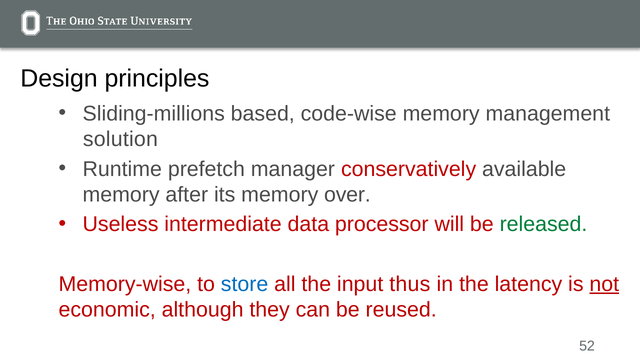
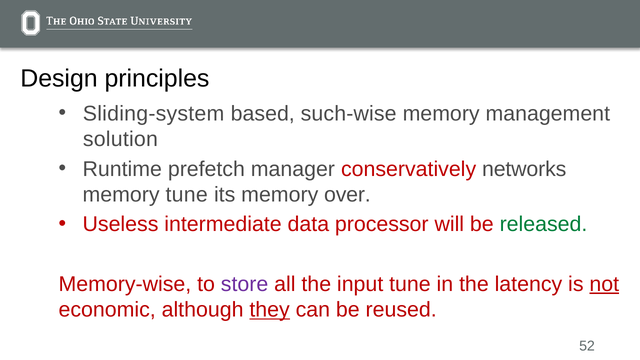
Sliding-millions: Sliding-millions -> Sliding-system
code-wise: code-wise -> such-wise
available: available -> networks
memory after: after -> tune
store colour: blue -> purple
input thus: thus -> tune
they underline: none -> present
